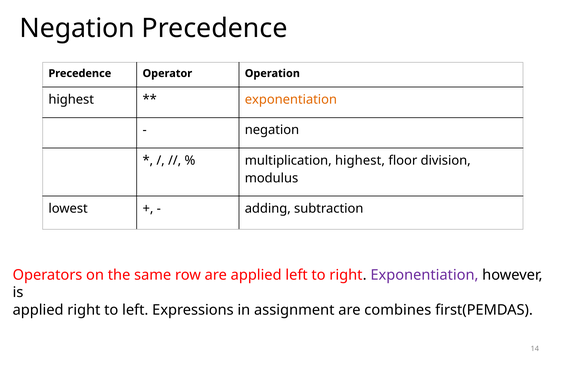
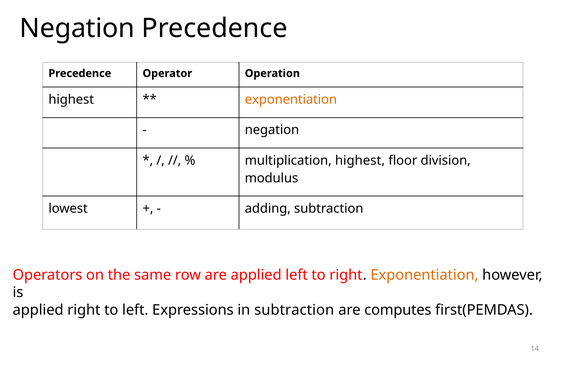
Exponentiation at (424, 275) colour: purple -> orange
in assignment: assignment -> subtraction
combines: combines -> computes
